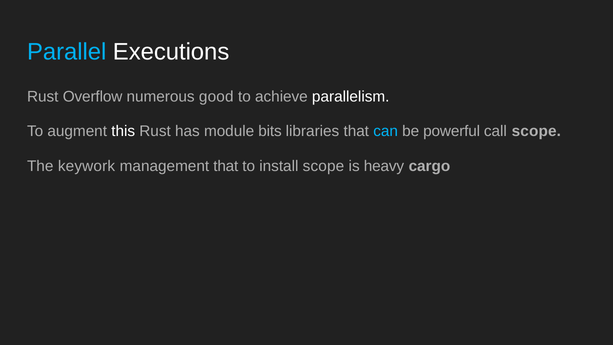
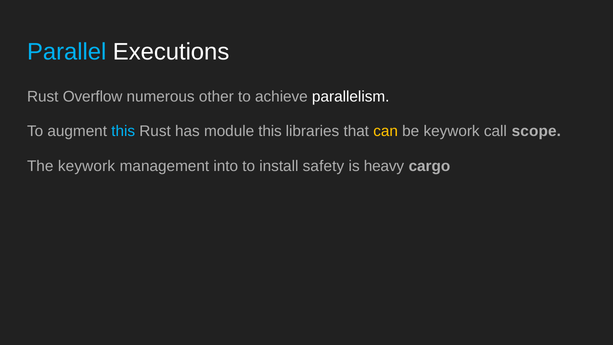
good: good -> other
this at (123, 131) colour: white -> light blue
module bits: bits -> this
can colour: light blue -> yellow
be powerful: powerful -> keywork
management that: that -> into
install scope: scope -> safety
